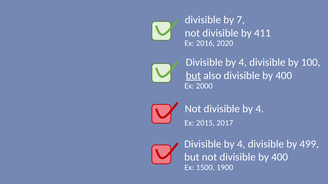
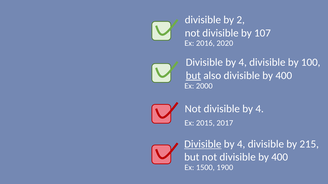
7: 7 -> 2
411: 411 -> 107
Divisible at (203, 144) underline: none -> present
499: 499 -> 215
